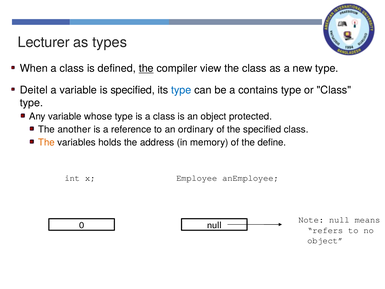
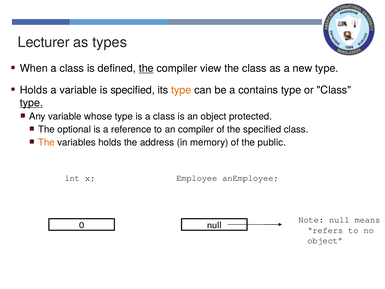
Deitel at (34, 90): Deitel -> Holds
type at (181, 90) colour: blue -> orange
type at (31, 103) underline: none -> present
another: another -> optional
an ordinary: ordinary -> compiler
define: define -> public
